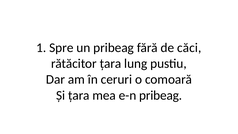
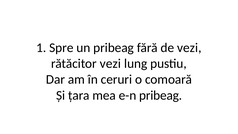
de căci: căci -> vezi
rătăcitor țara: țara -> vezi
